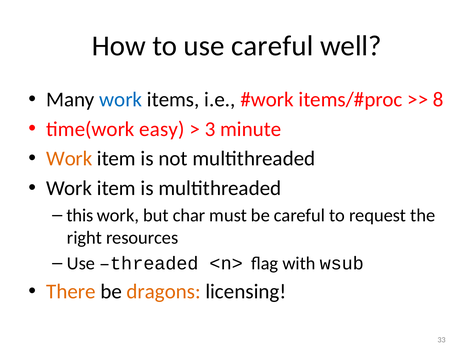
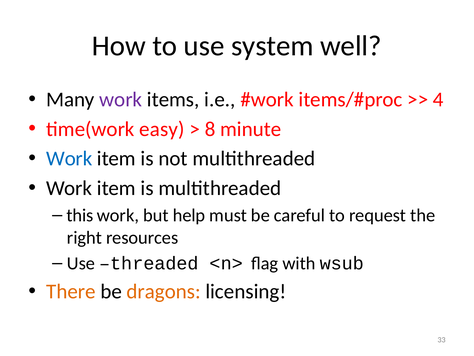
use careful: careful -> system
work at (121, 99) colour: blue -> purple
8: 8 -> 4
3: 3 -> 8
Work at (69, 158) colour: orange -> blue
char: char -> help
